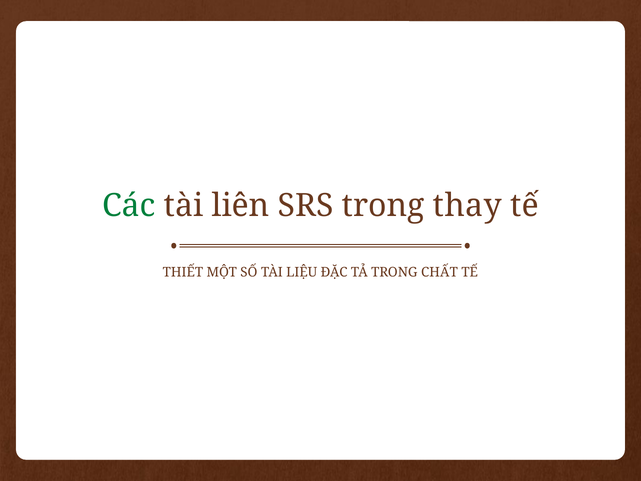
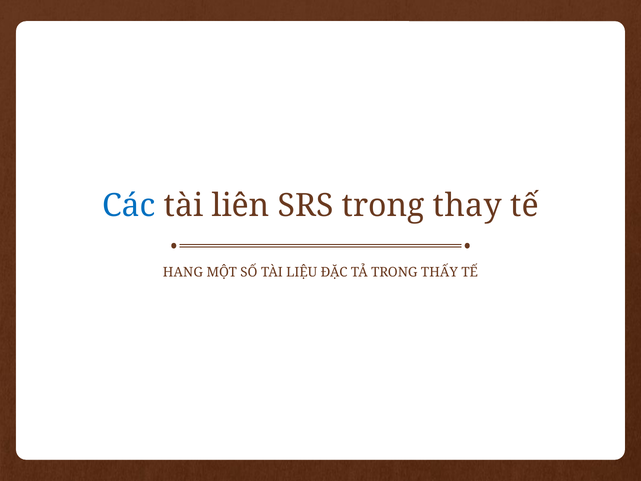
Các colour: green -> blue
THIẾT: THIẾT -> HANG
CHẤT: CHẤT -> THẤY
